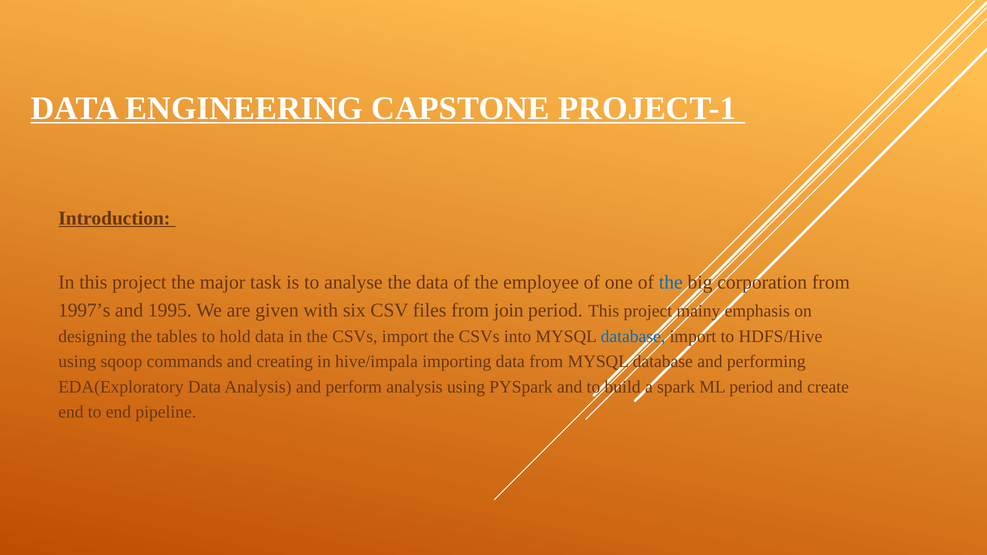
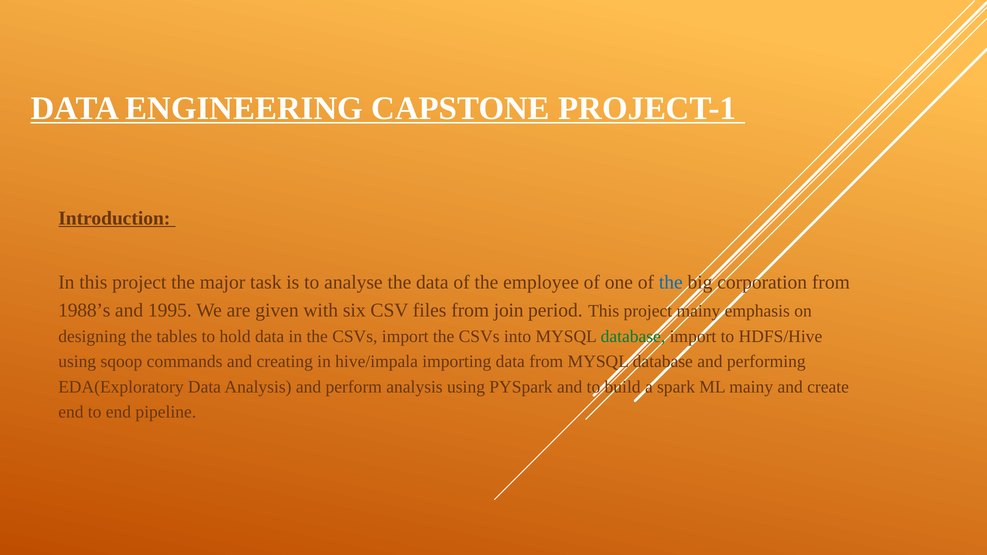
1997’s: 1997’s -> 1988’s
database at (633, 337) colour: blue -> green
ML period: period -> mainy
